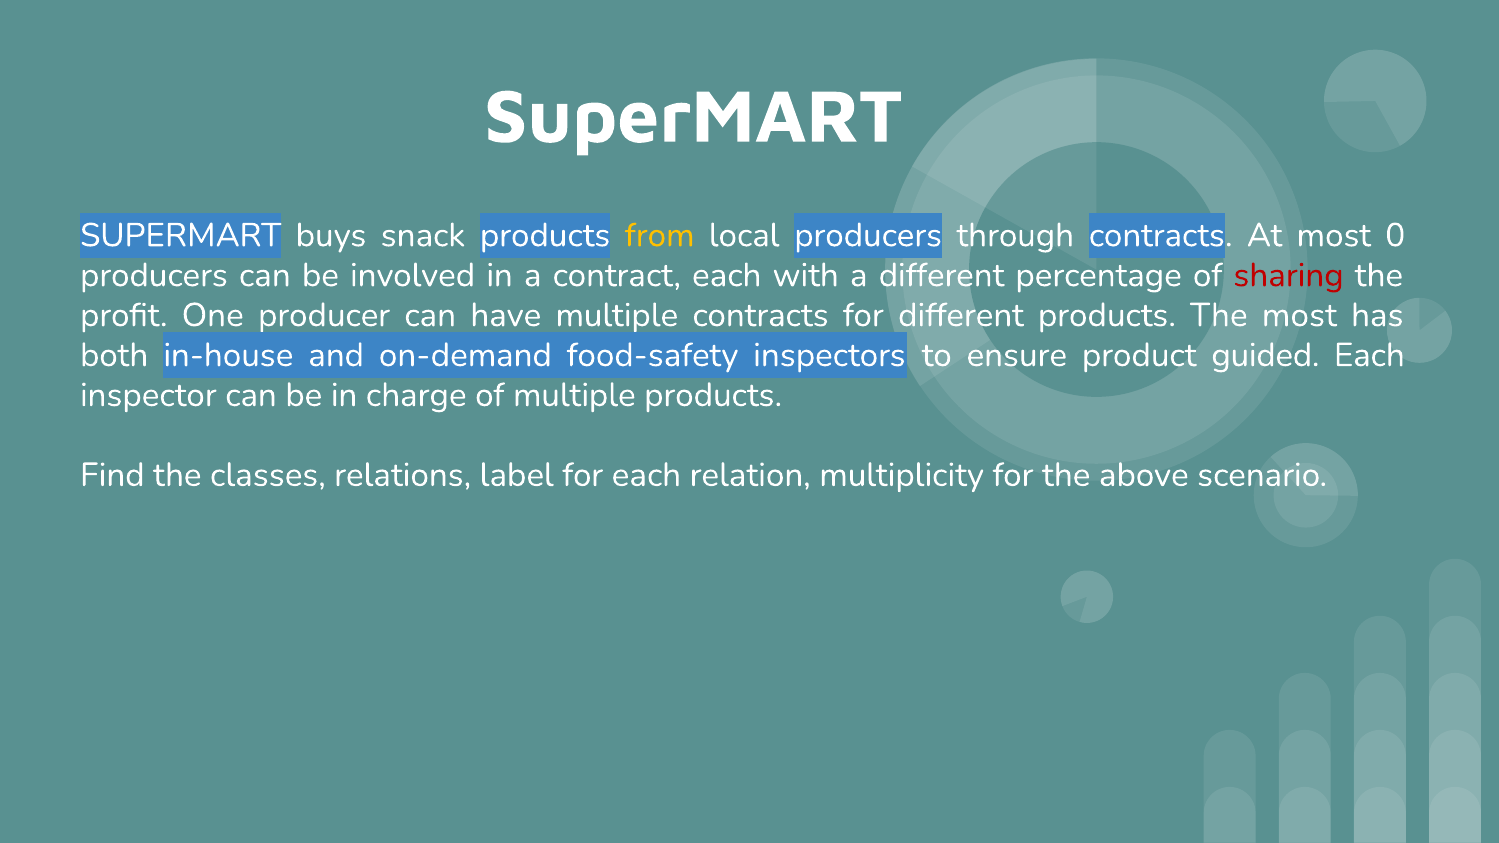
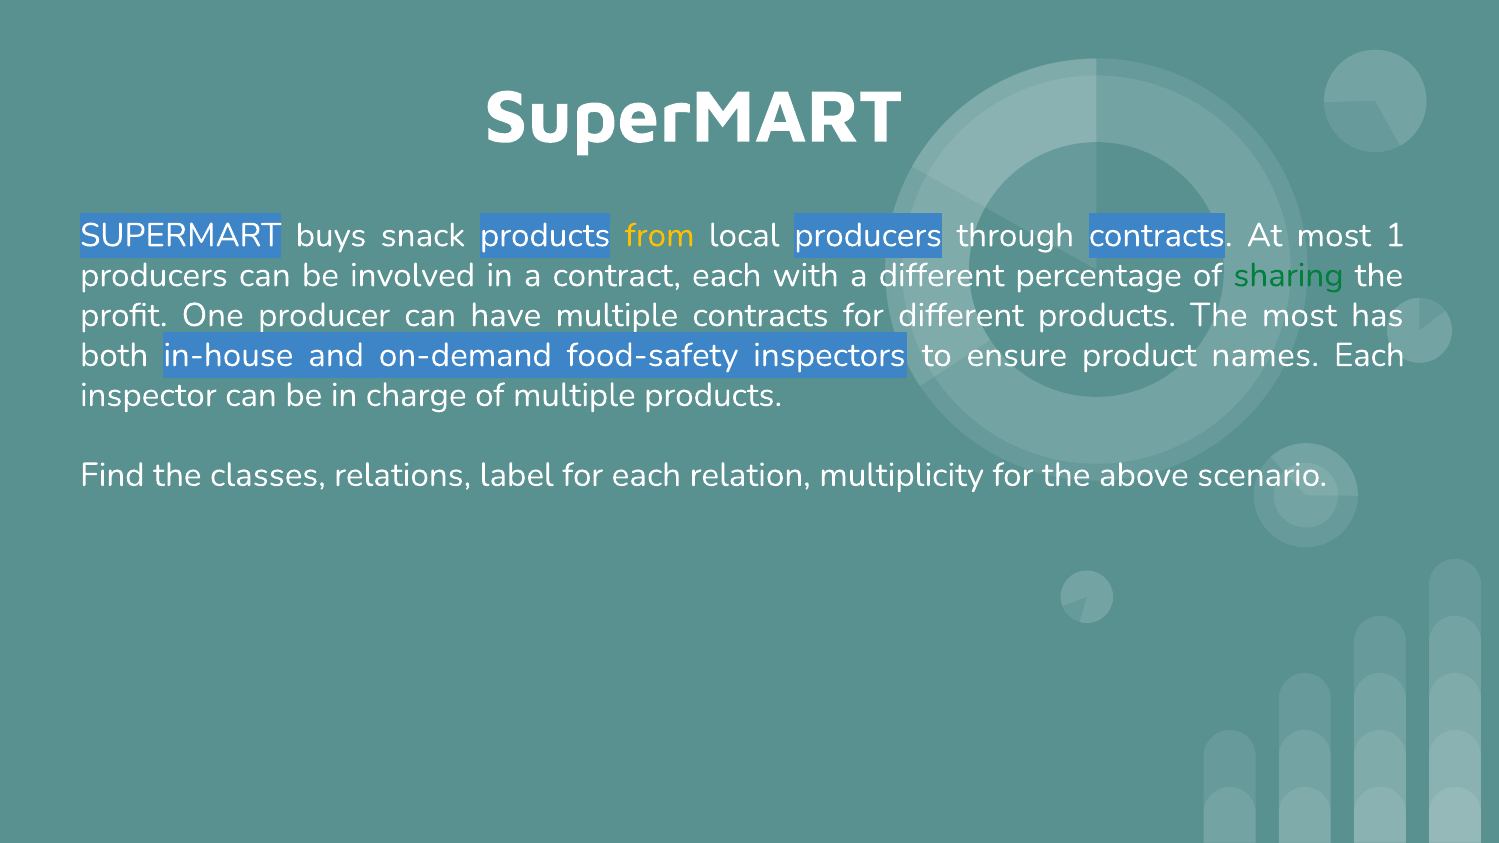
0: 0 -> 1
sharing colour: red -> green
guided: guided -> names
